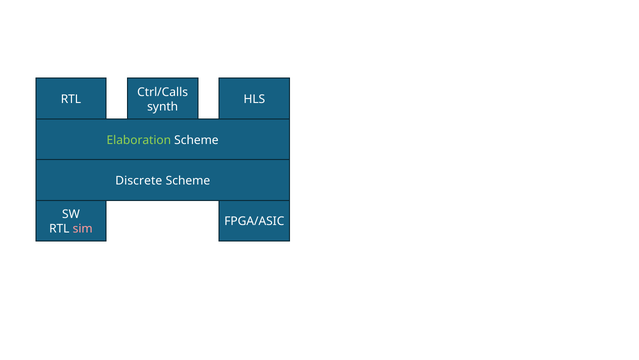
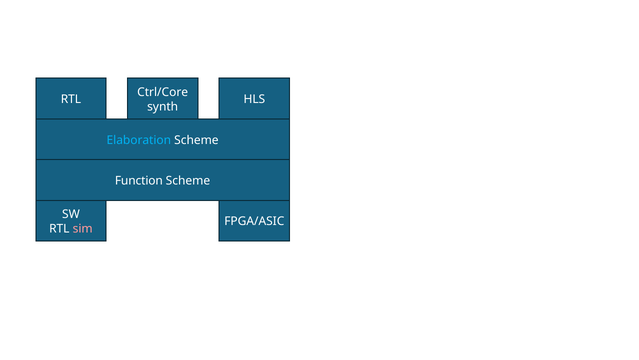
Ctrl/Calls: Ctrl/Calls -> Ctrl/Core
Elaboration colour: light green -> light blue
Discrete: Discrete -> Function
